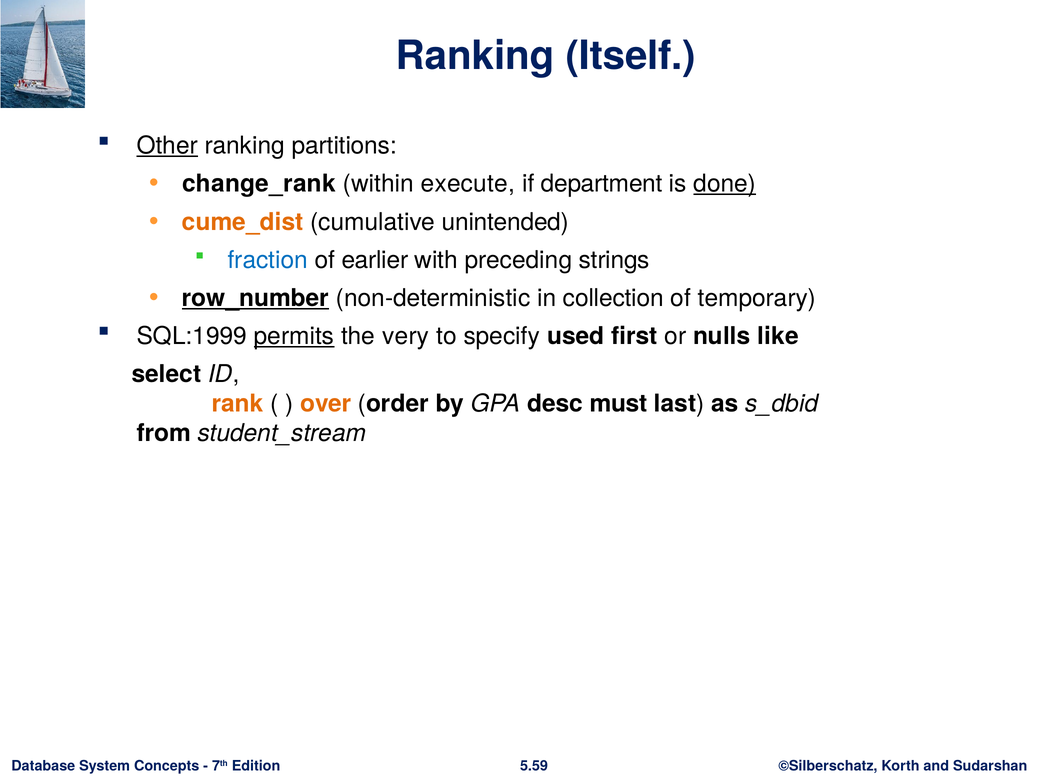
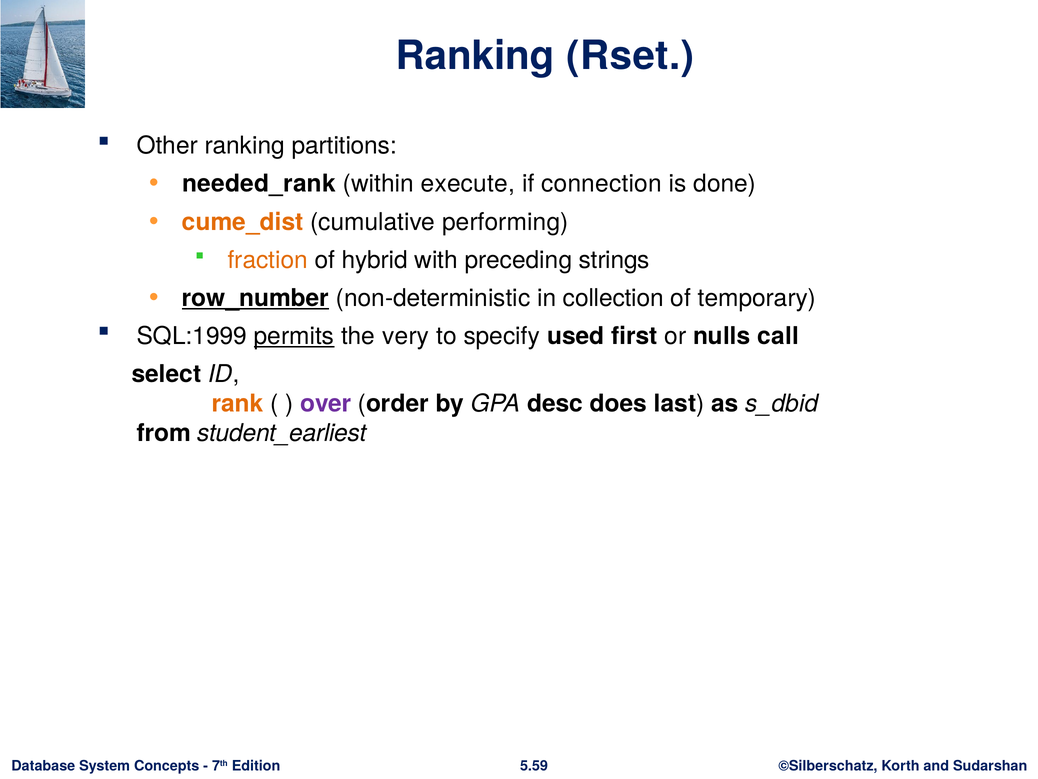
Itself: Itself -> Rset
Other underline: present -> none
change_rank: change_rank -> needed_rank
department: department -> connection
done underline: present -> none
unintended: unintended -> performing
fraction colour: blue -> orange
earlier: earlier -> hybrid
like: like -> call
over colour: orange -> purple
must: must -> does
student_stream: student_stream -> student_earliest
